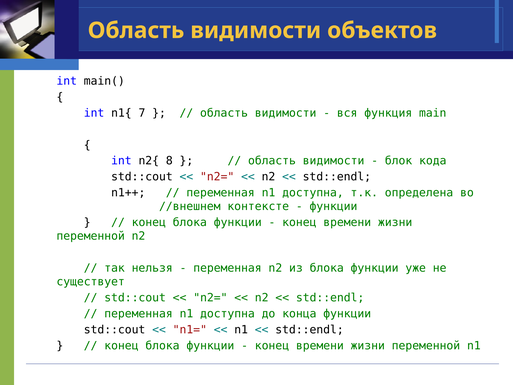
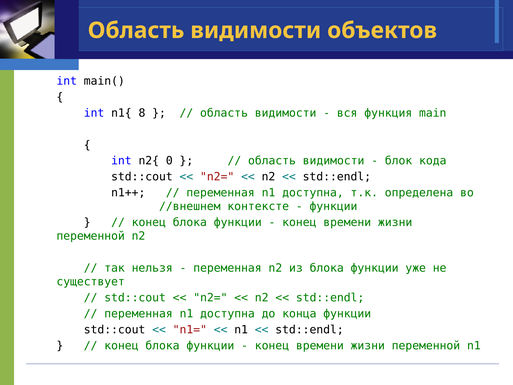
7: 7 -> 8
8: 8 -> 0
